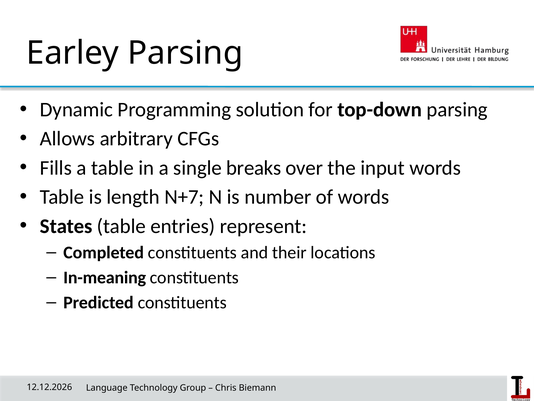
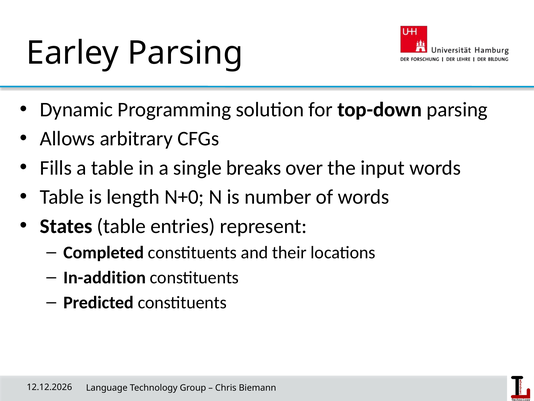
N+7: N+7 -> N+0
In-meaning: In-meaning -> In-addition
